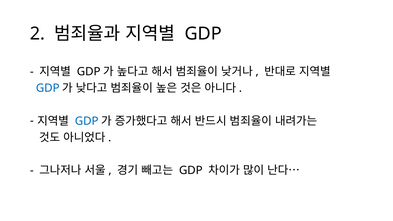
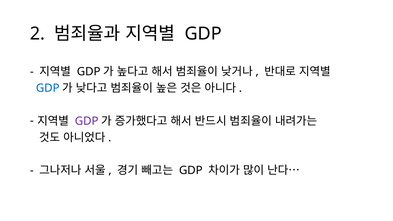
GDP at (87, 121) colour: blue -> purple
